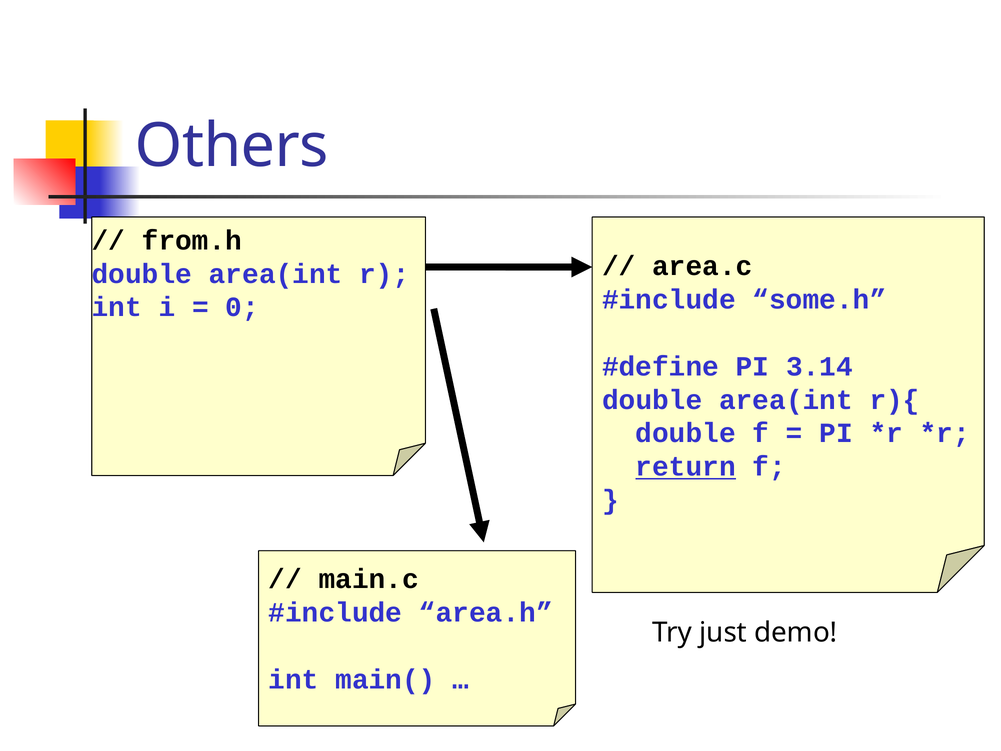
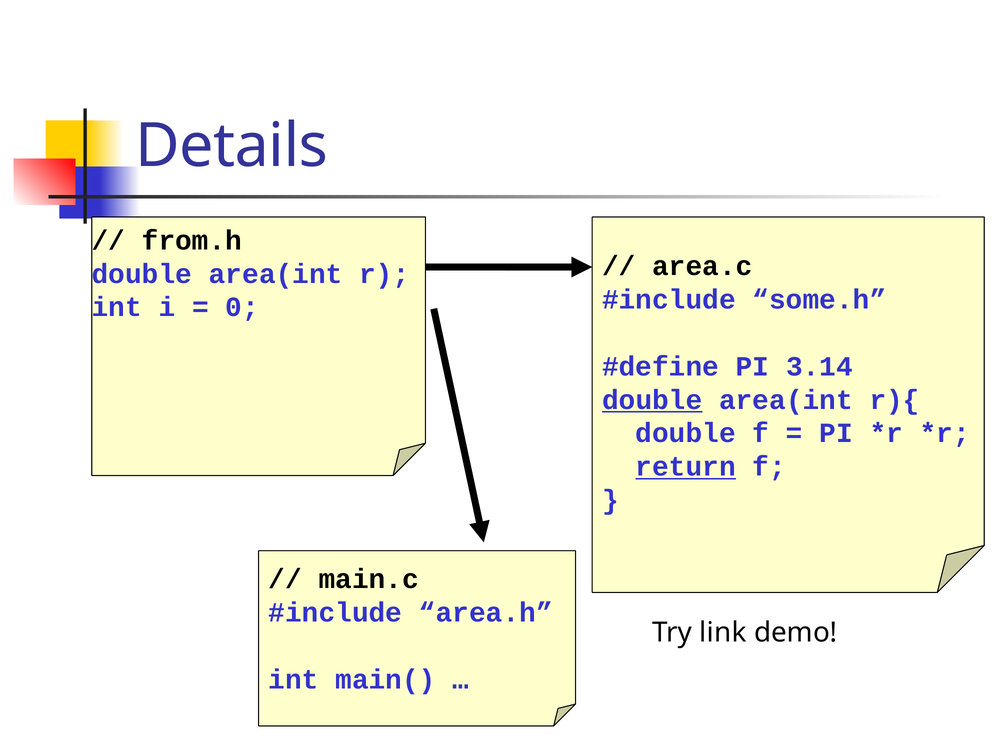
Others: Others -> Details
double at (652, 400) underline: none -> present
just: just -> link
